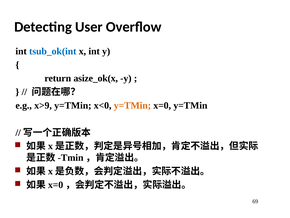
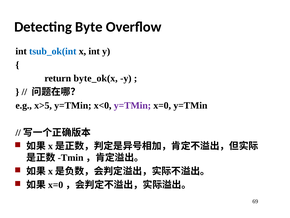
User: User -> Byte
asize_ok(x: asize_ok(x -> byte_ok(x
x>9: x>9 -> x>5
y=TMin at (132, 105) colour: orange -> purple
